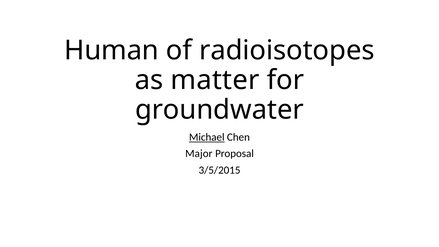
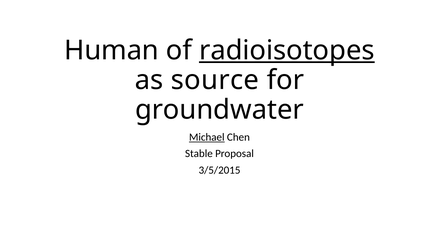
radioisotopes underline: none -> present
matter: matter -> source
Major: Major -> Stable
